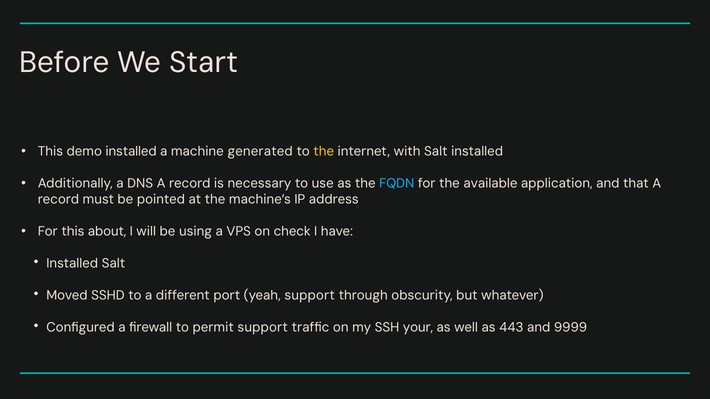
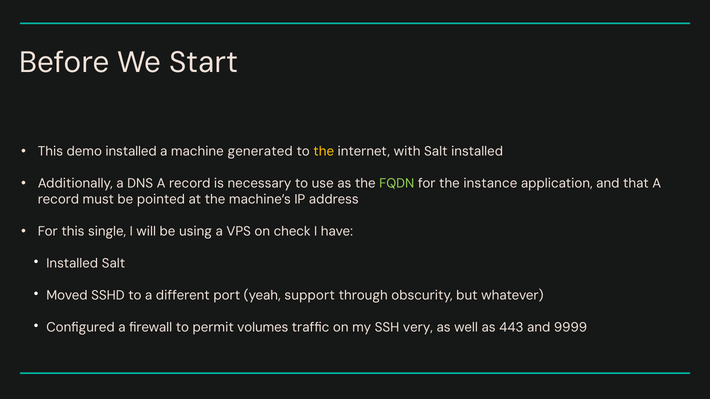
FQDN colour: light blue -> light green
available: available -> instance
about: about -> single
permit support: support -> volumes
your: your -> very
